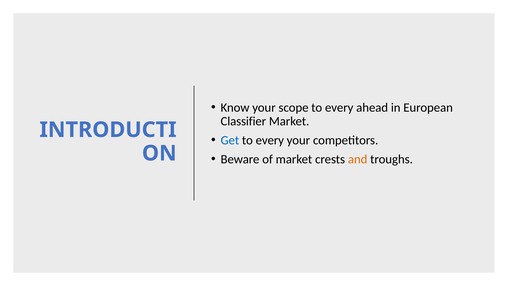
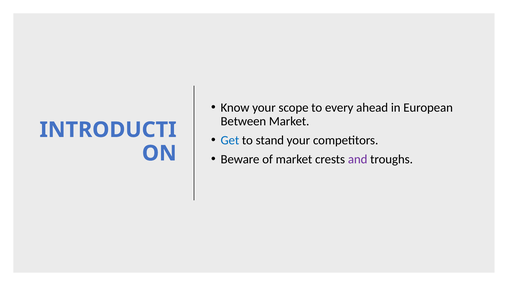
Classifier: Classifier -> Between
every at (270, 140): every -> stand
and colour: orange -> purple
